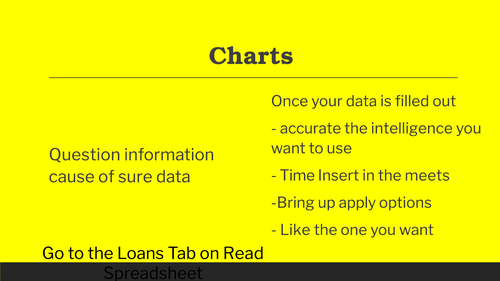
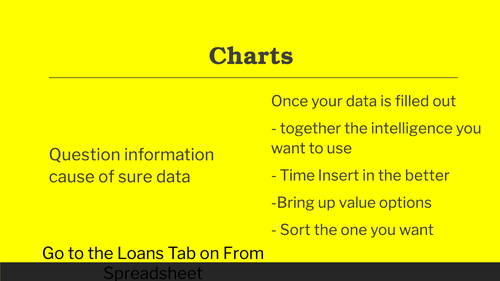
accurate: accurate -> together
meets: meets -> better
apply: apply -> value
Like: Like -> Sort
Read: Read -> From
